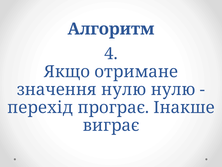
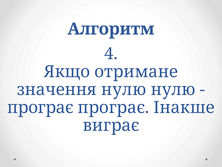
перехід at (40, 107): перехід -> програє
